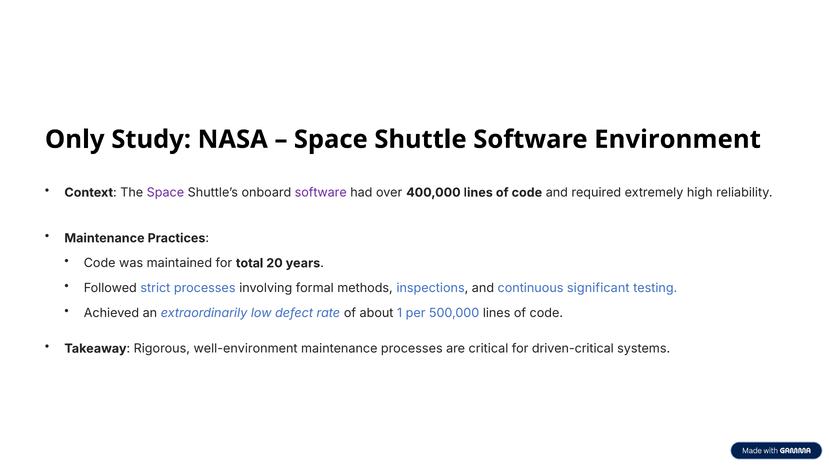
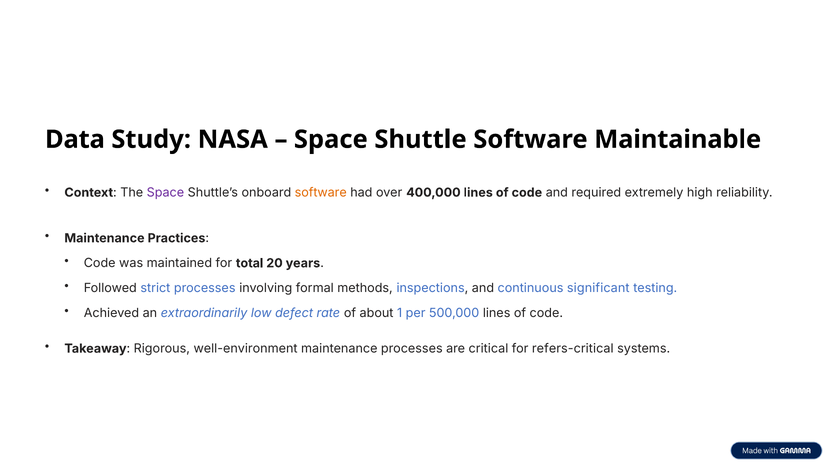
Only: Only -> Data
Environment: Environment -> Maintainable
software at (321, 193) colour: purple -> orange
driven-critical: driven-critical -> refers-critical
